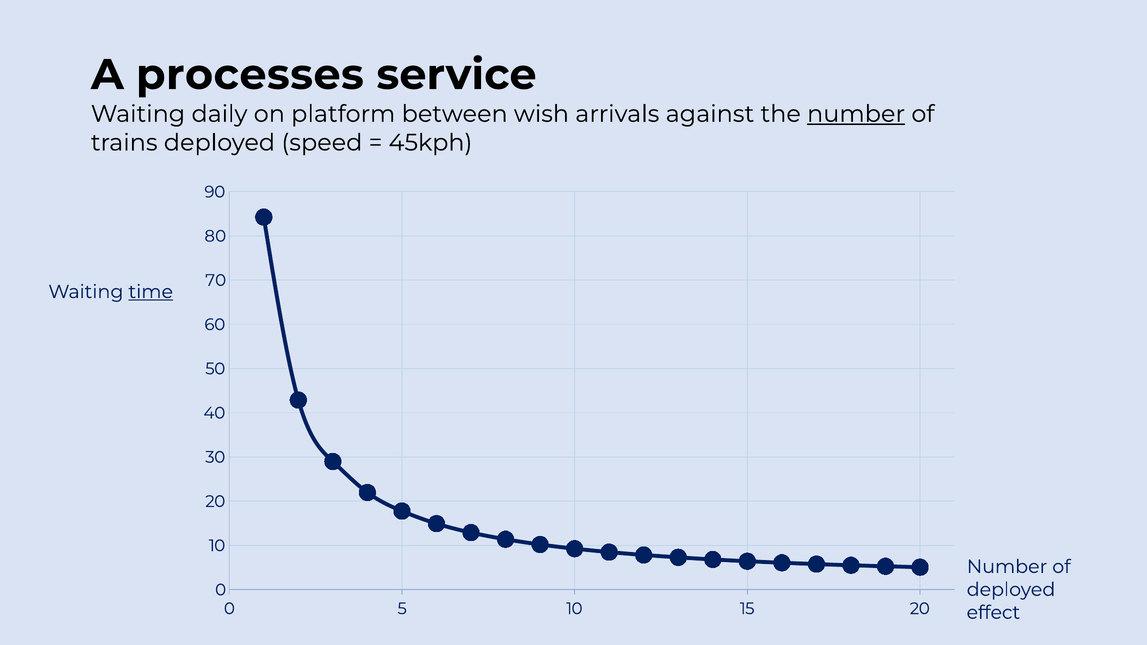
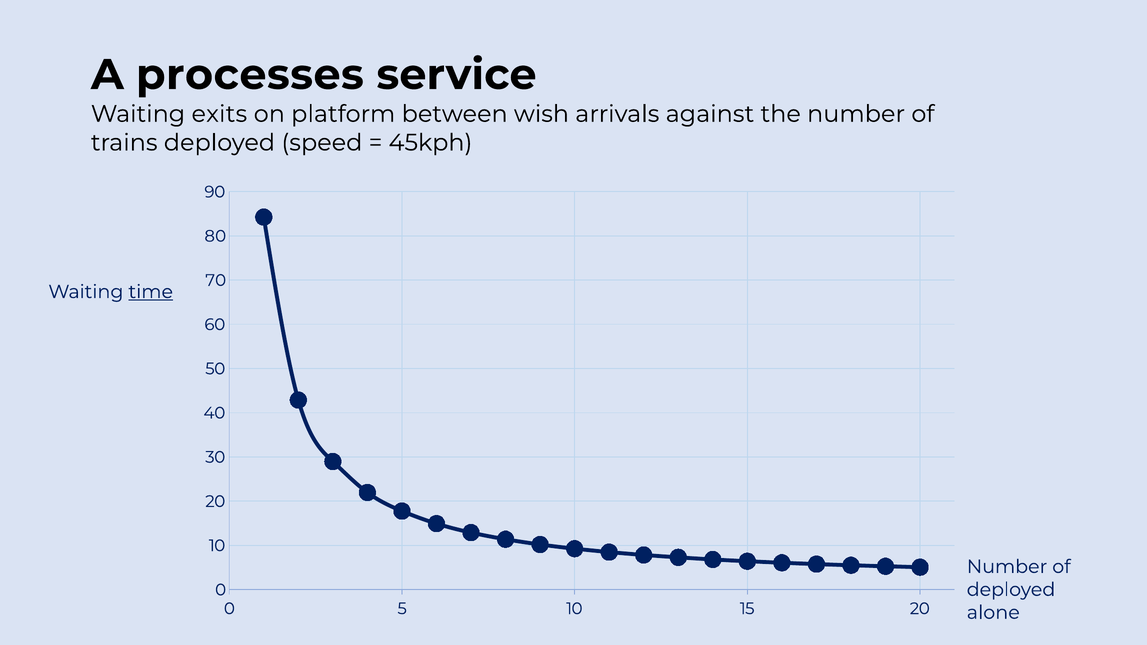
daily: daily -> exits
number at (856, 114) underline: present -> none
effect: effect -> alone
